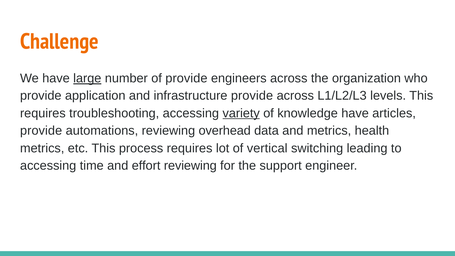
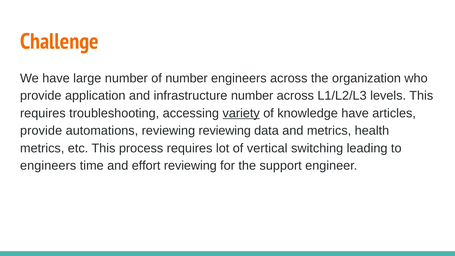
large underline: present -> none
of provide: provide -> number
infrastructure provide: provide -> number
reviewing overhead: overhead -> reviewing
accessing at (48, 166): accessing -> engineers
